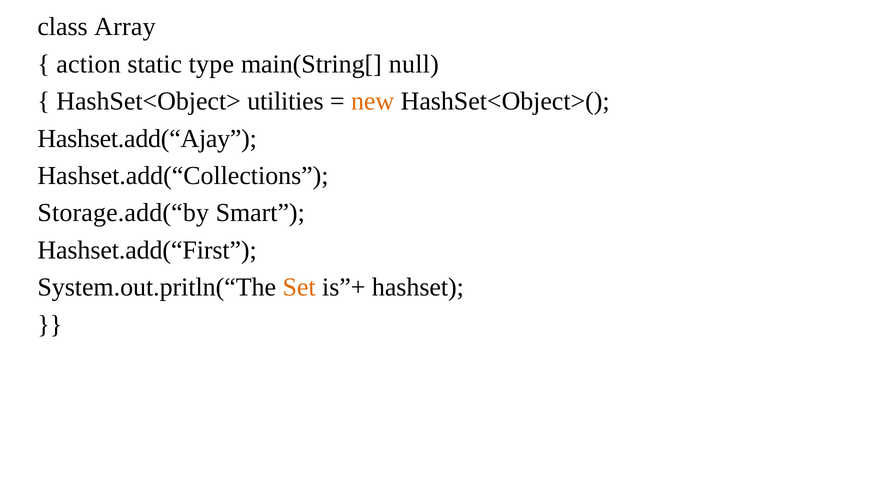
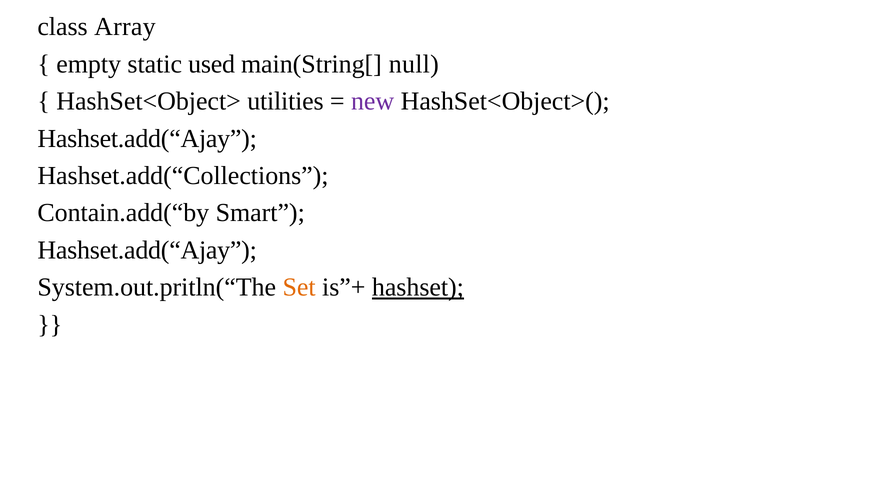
action: action -> empty
type: type -> used
new colour: orange -> purple
Storage.add(“by: Storage.add(“by -> Contain.add(“by
Hashset.add(“First at (147, 250): Hashset.add(“First -> Hashset.add(“Ajay
hashset underline: none -> present
